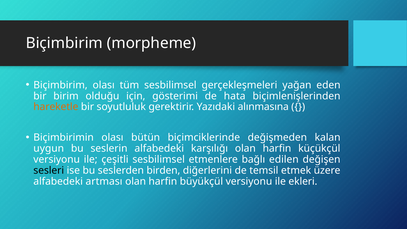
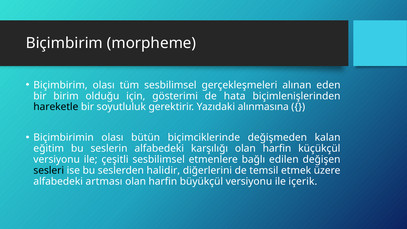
yağan: yağan -> alınan
hareketle colour: orange -> black
uygun: uygun -> eğitim
birden: birden -> halidir
ekleri: ekleri -> içerik
